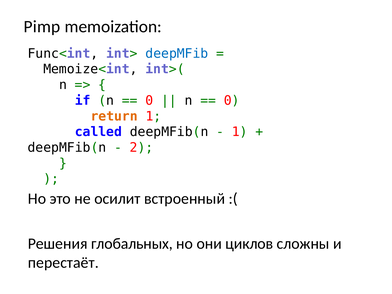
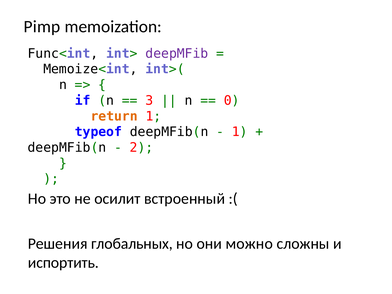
deepMFib colour: blue -> purple
0 at (149, 101): 0 -> 3
called: called -> typeof
циклов: циклов -> можно
перестаёт: перестаёт -> испортить
